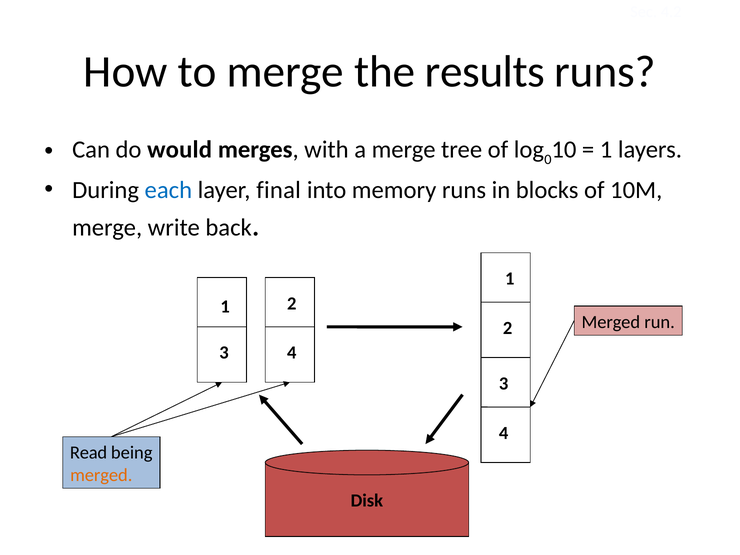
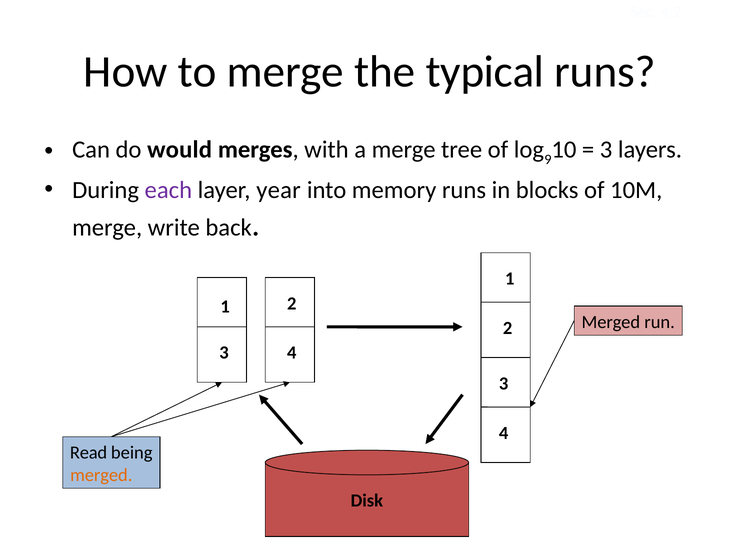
results: results -> typical
0: 0 -> 9
1 at (606, 150): 1 -> 3
each colour: blue -> purple
final: final -> year
